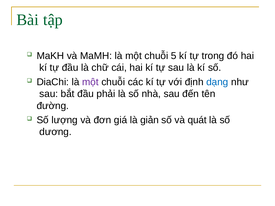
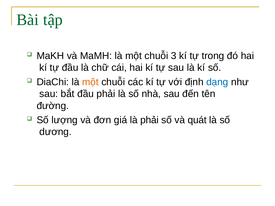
5: 5 -> 3
một at (90, 82) colour: purple -> orange
là giản: giản -> phải
